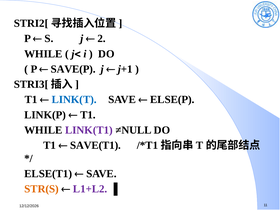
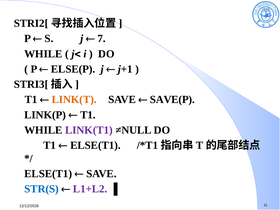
2: 2 -> 7
SAVE(P: SAVE(P -> ELSE(P
LINK(T colour: blue -> orange
ELSE(P: ELSE(P -> SAVE(P
SAVE(T1 at (95, 145): SAVE(T1 -> ELSE(T1
STR(S colour: orange -> blue
